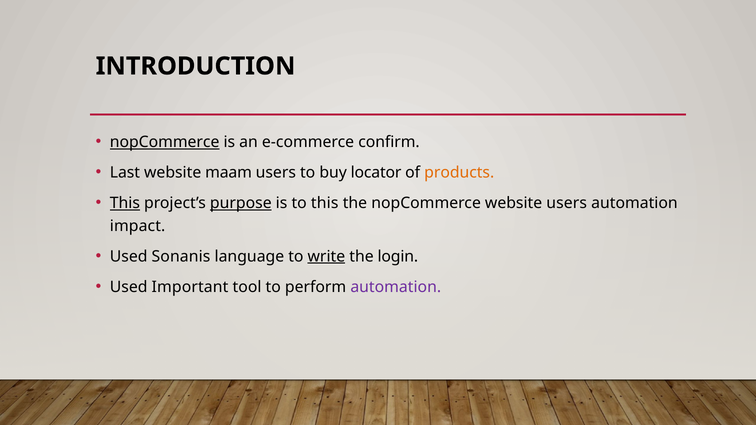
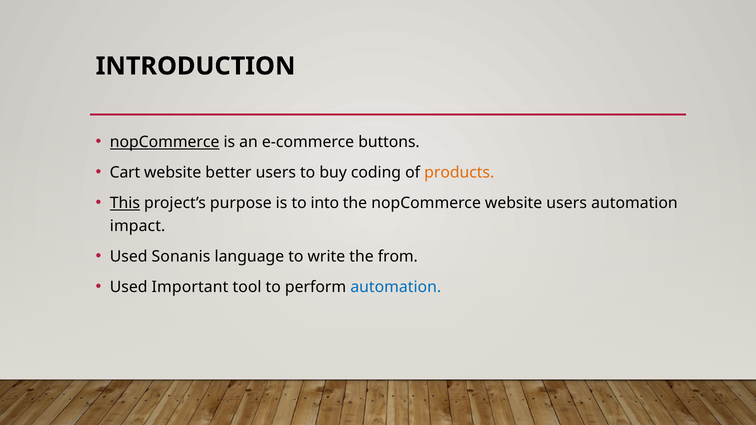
confirm: confirm -> buttons
Last: Last -> Cart
maam: maam -> better
locator: locator -> coding
purpose underline: present -> none
to this: this -> into
write underline: present -> none
login: login -> from
automation at (396, 287) colour: purple -> blue
